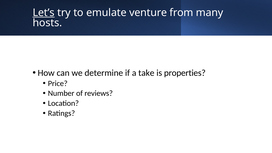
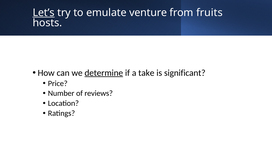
many: many -> fruits
determine underline: none -> present
properties: properties -> significant
